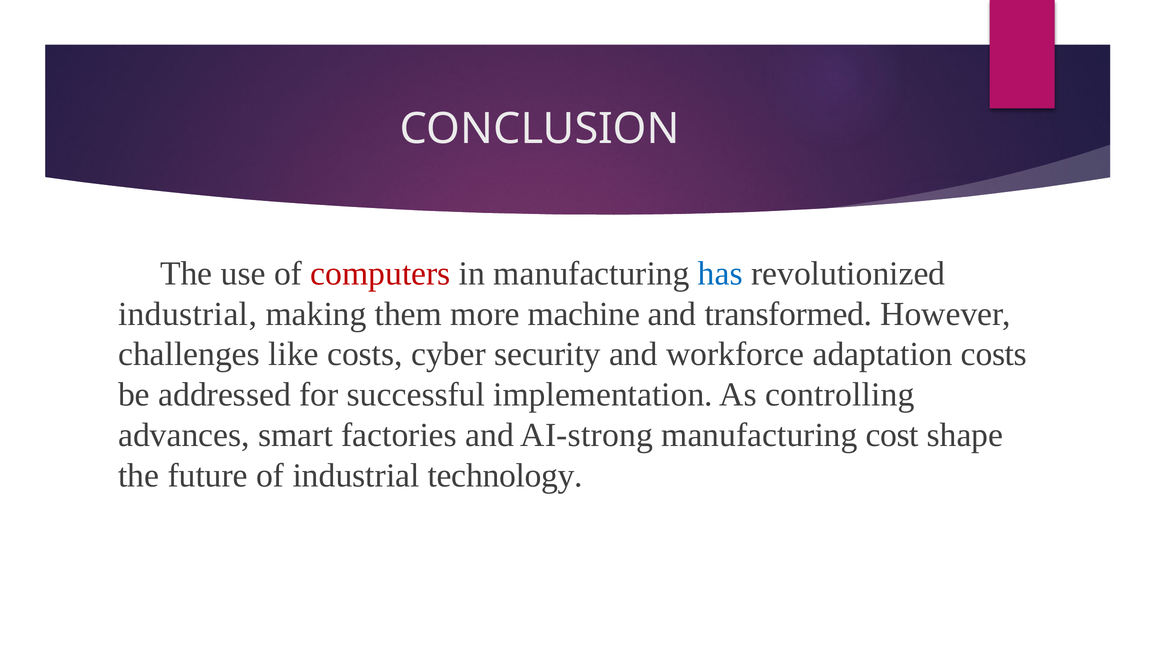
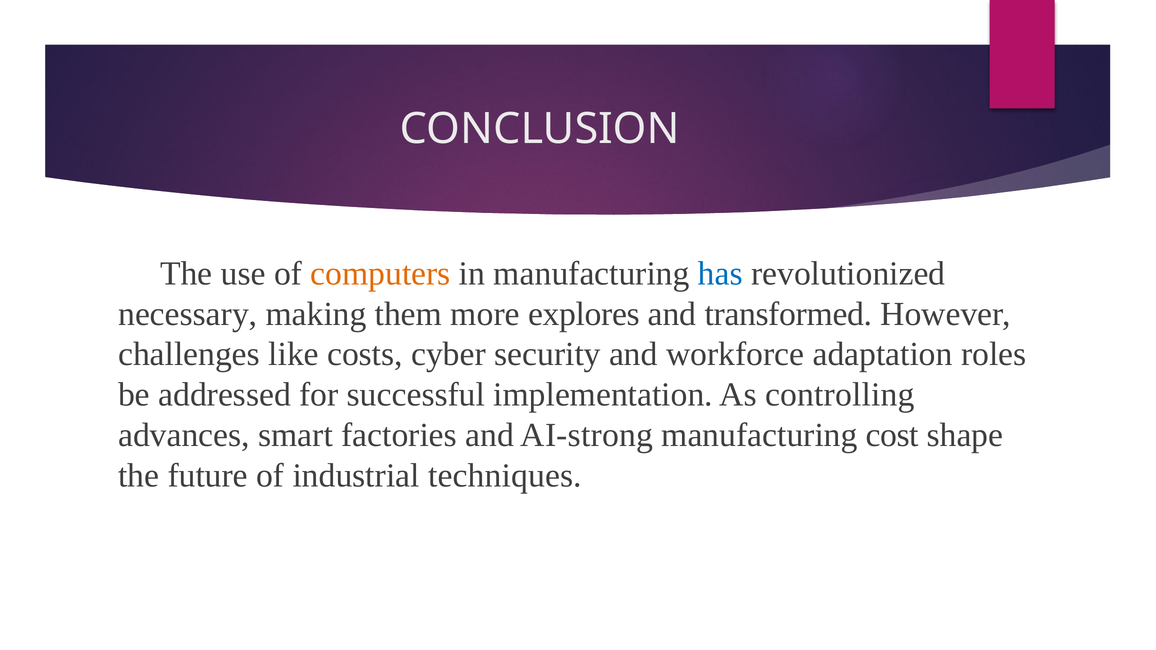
computers colour: red -> orange
industrial at (188, 314): industrial -> necessary
machine: machine -> explores
adaptation costs: costs -> roles
technology: technology -> techniques
